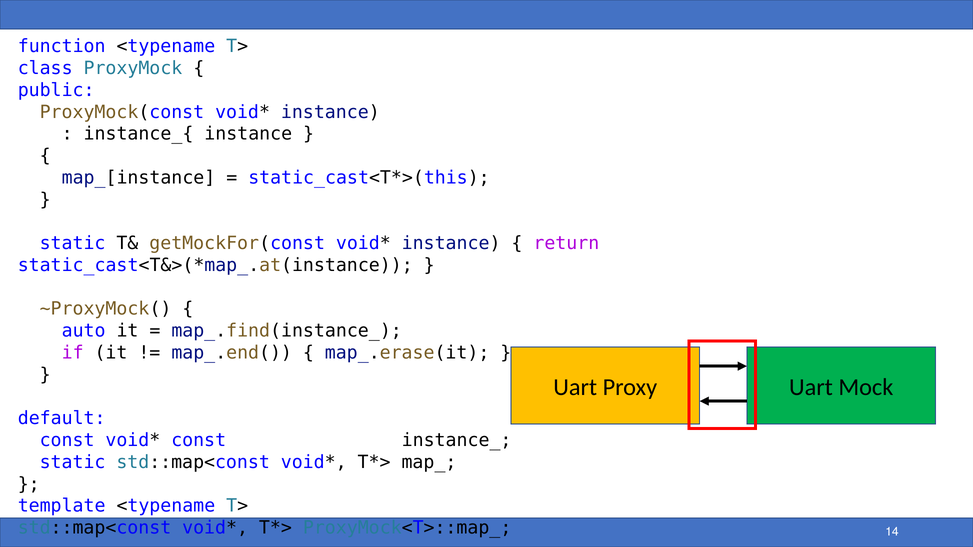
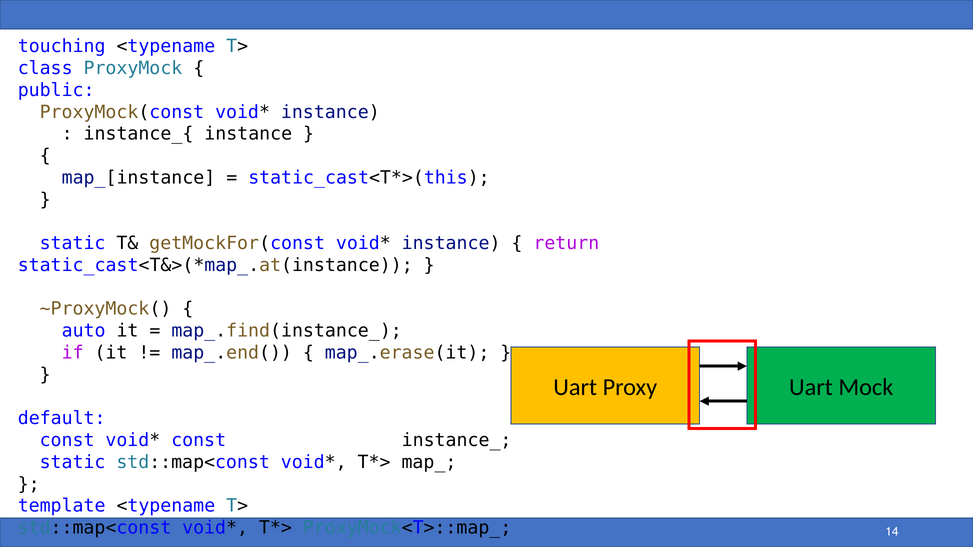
function: function -> touching
